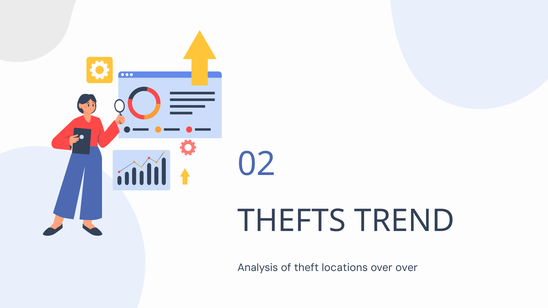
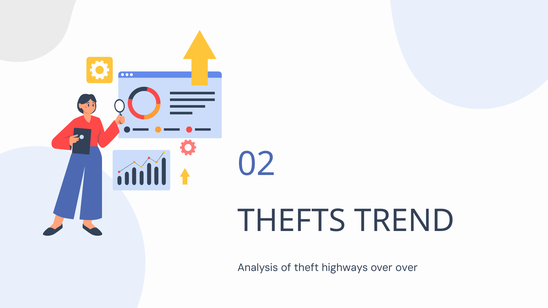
locations: locations -> highways
